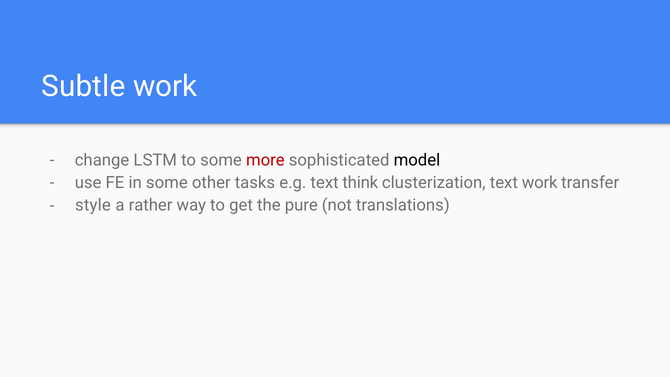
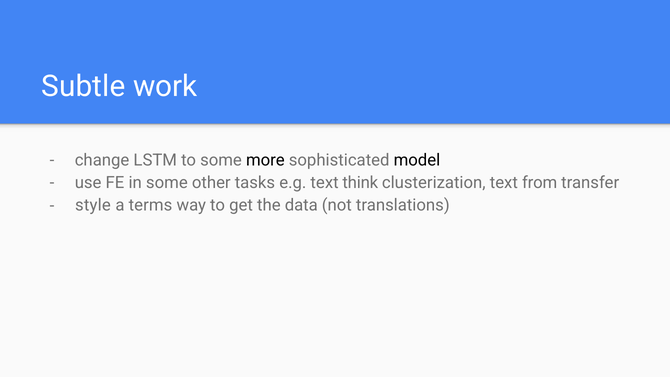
more colour: red -> black
text work: work -> from
rather: rather -> terms
pure: pure -> data
